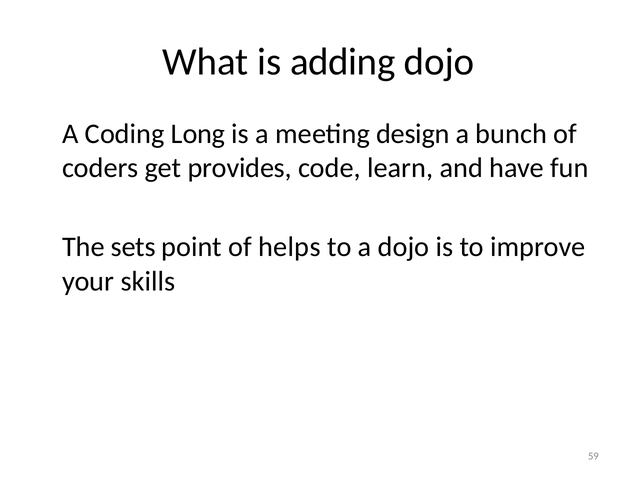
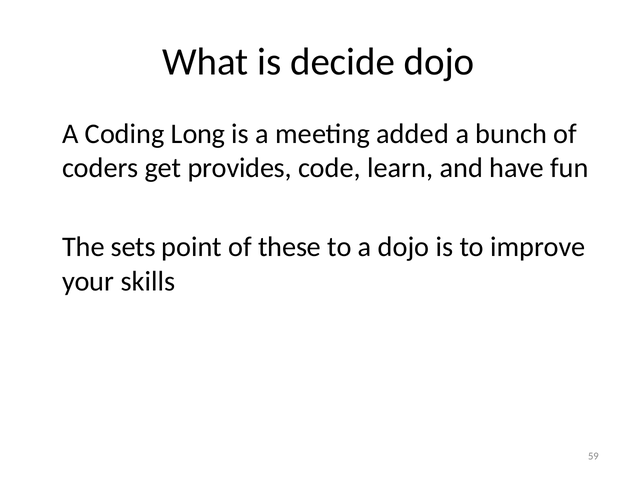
adding: adding -> decide
design: design -> added
helps: helps -> these
